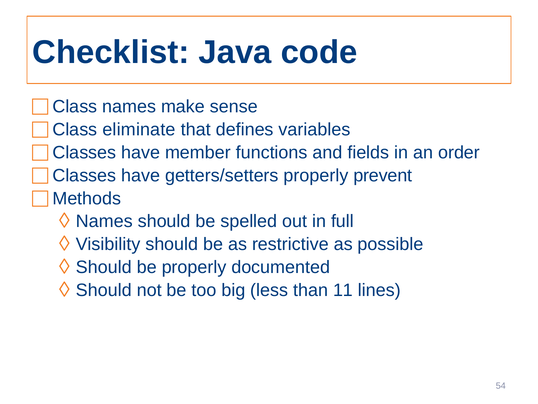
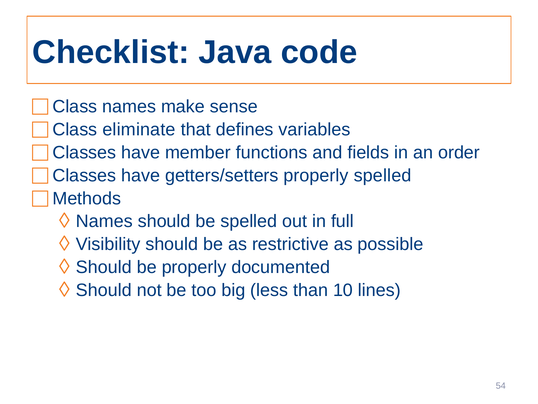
properly prevent: prevent -> spelled
11: 11 -> 10
